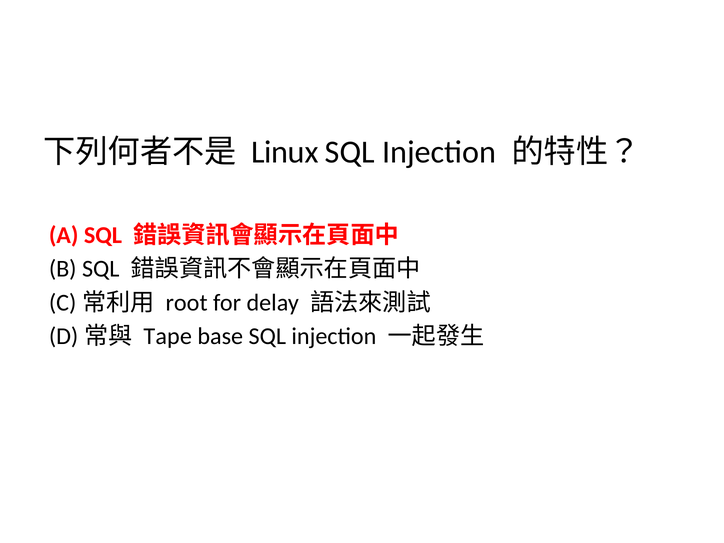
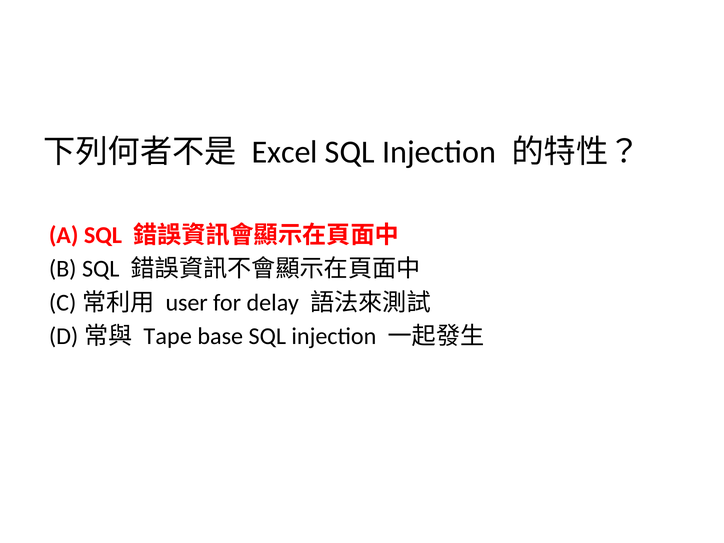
Linux: Linux -> Excel
root: root -> user
